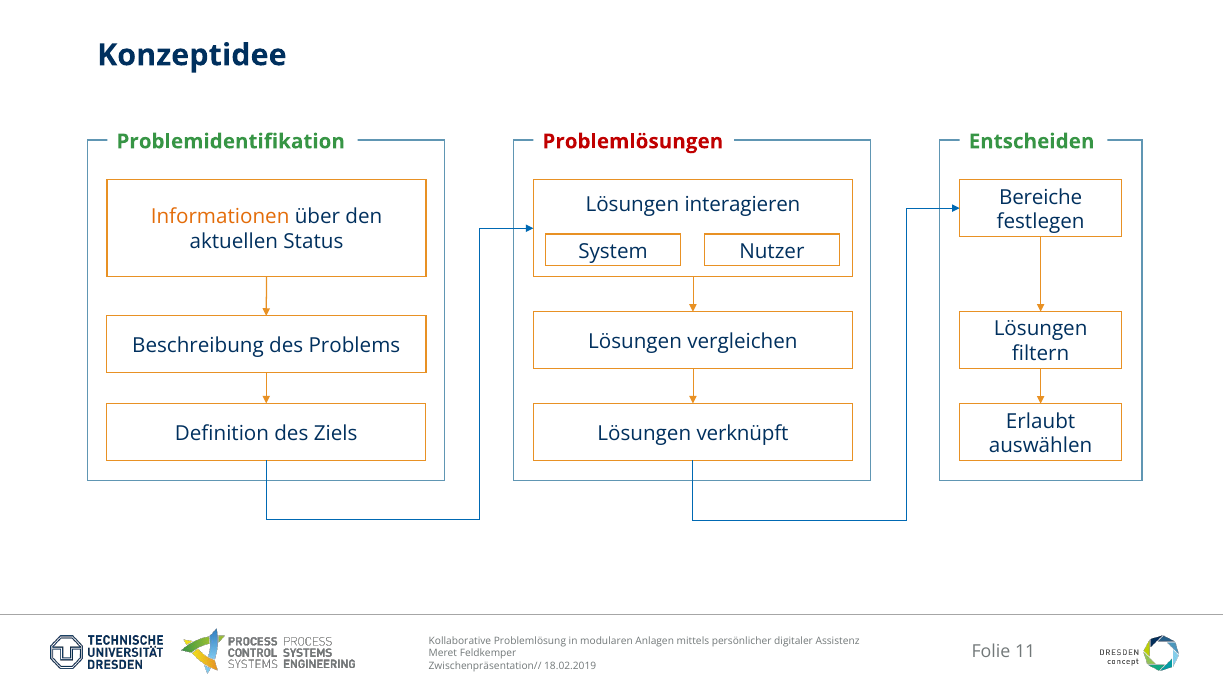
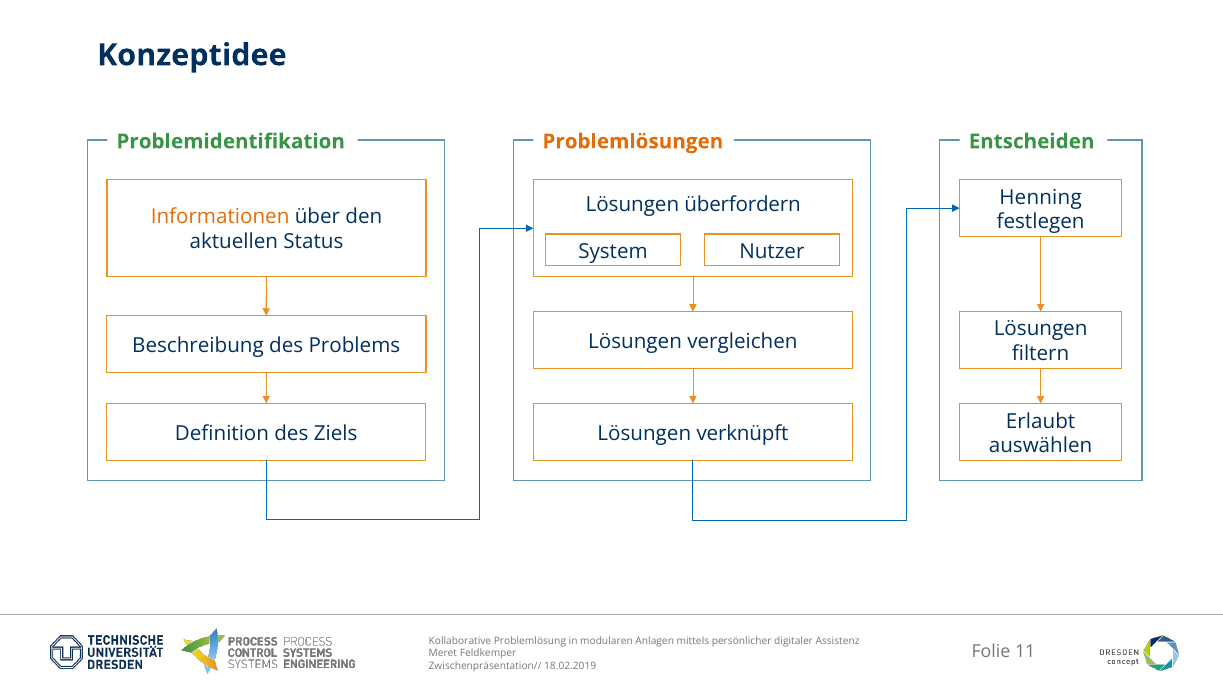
Problemlösungen colour: red -> orange
Bereiche: Bereiche -> Henning
interagieren: interagieren -> überfordern
